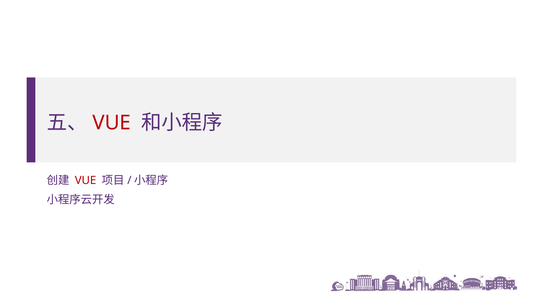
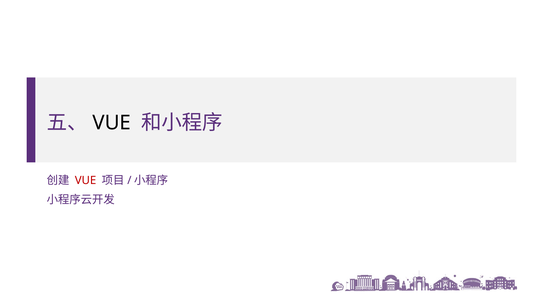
VUE at (112, 122) colour: red -> black
